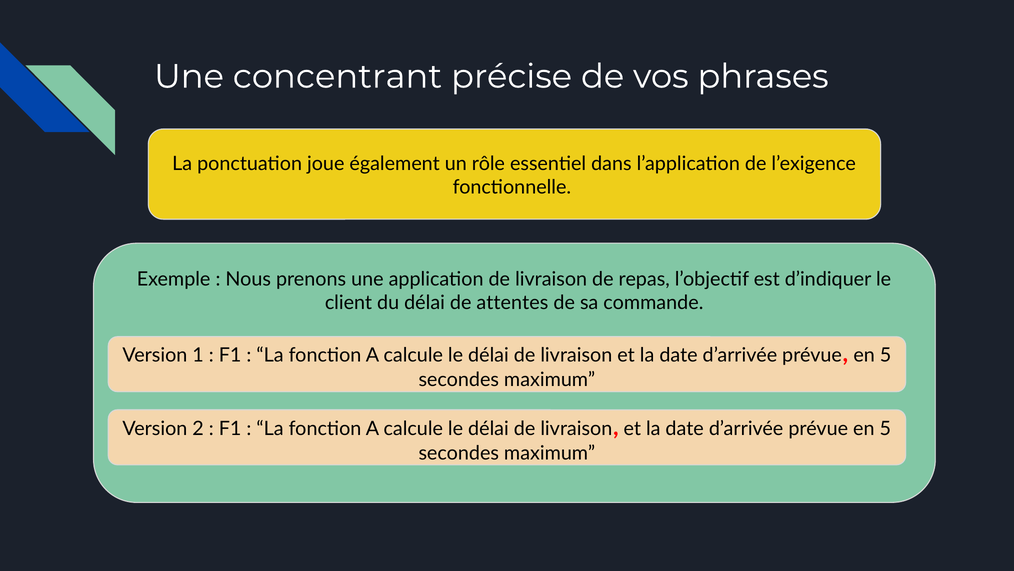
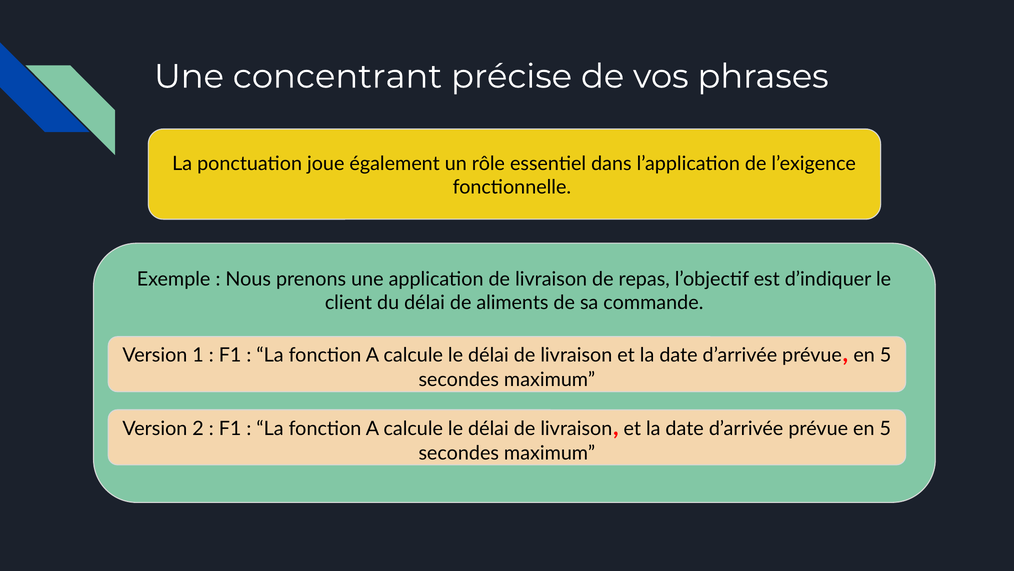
attentes: attentes -> aliments
